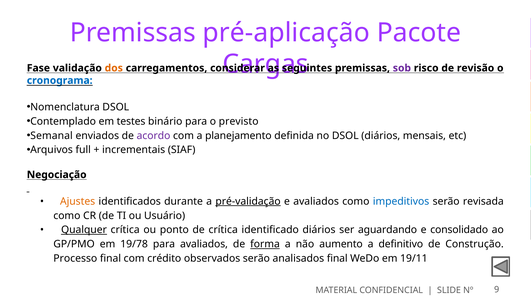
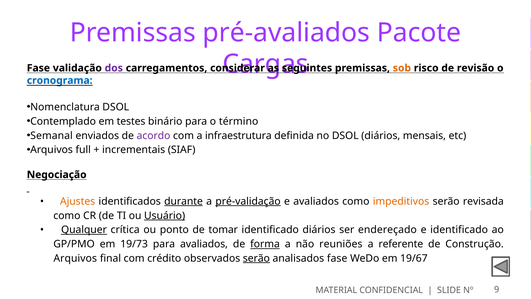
pré-aplicação: pré-aplicação -> pré-avaliados
dos colour: orange -> purple
sob colour: purple -> orange
previsto: previsto -> término
planejamento: planejamento -> infraestrutura
durante underline: none -> present
impeditivos colour: blue -> orange
Usuário underline: none -> present
de crítica: crítica -> tomar
aguardando: aguardando -> endereçado
e consolidado: consolidado -> identificado
19/78: 19/78 -> 19/73
aumento: aumento -> reuniões
definitivo: definitivo -> referente
Processo at (75, 258): Processo -> Arquivos
serão at (256, 258) underline: none -> present
analisados final: final -> fase
19/11: 19/11 -> 19/67
